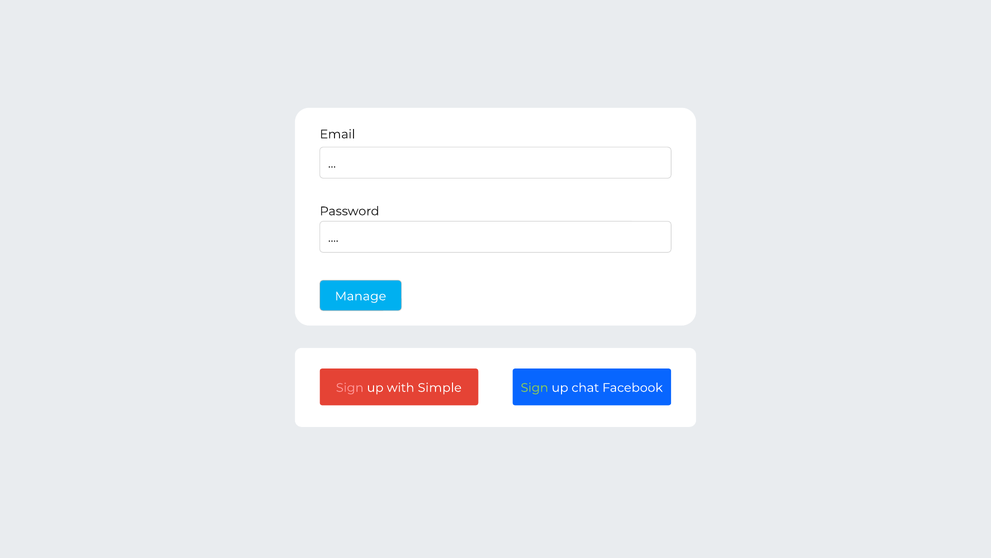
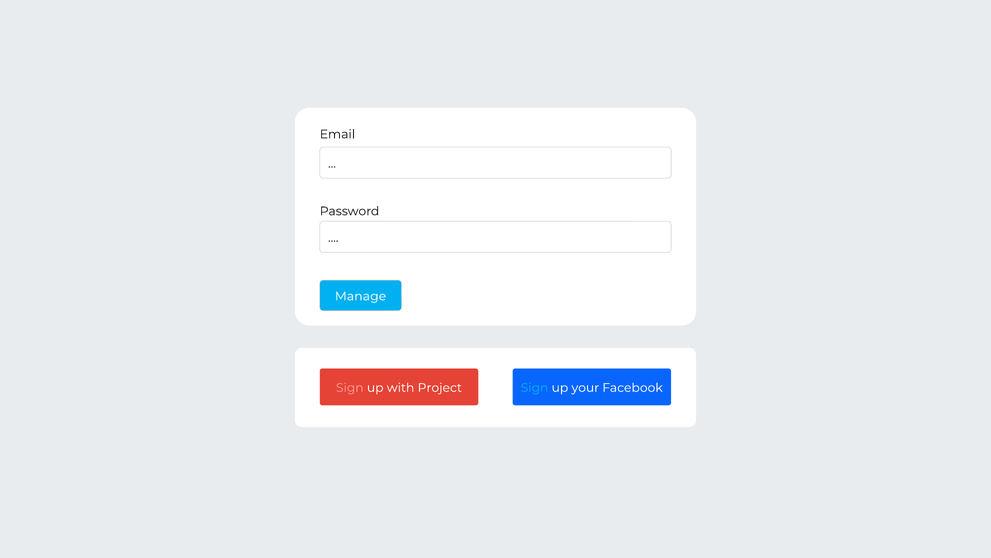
Simple: Simple -> Project
Sign at (535, 387) colour: light green -> light blue
chat: chat -> your
